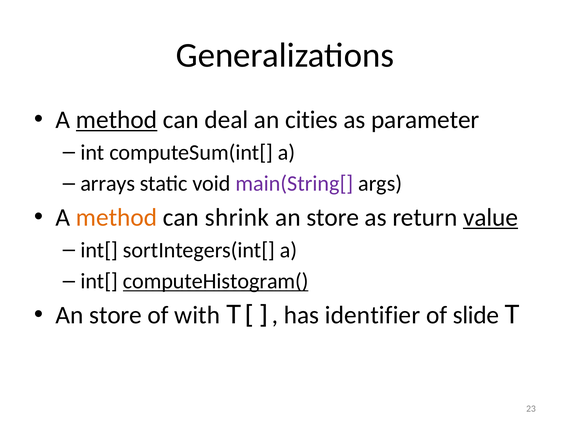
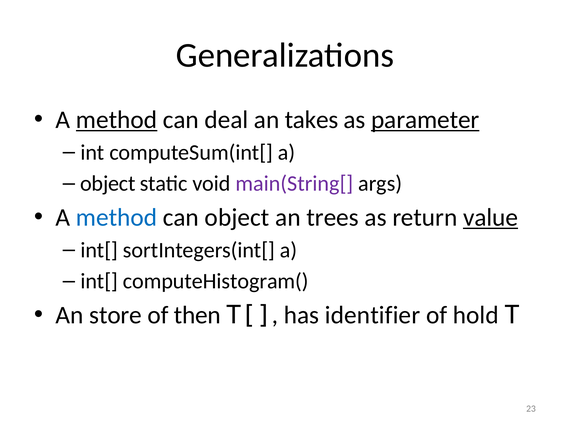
cities: cities -> takes
parameter underline: none -> present
arrays at (108, 183): arrays -> object
method at (117, 217) colour: orange -> blue
can shrink: shrink -> object
store at (333, 217): store -> trees
computeHistogram( underline: present -> none
with: with -> then
slide: slide -> hold
